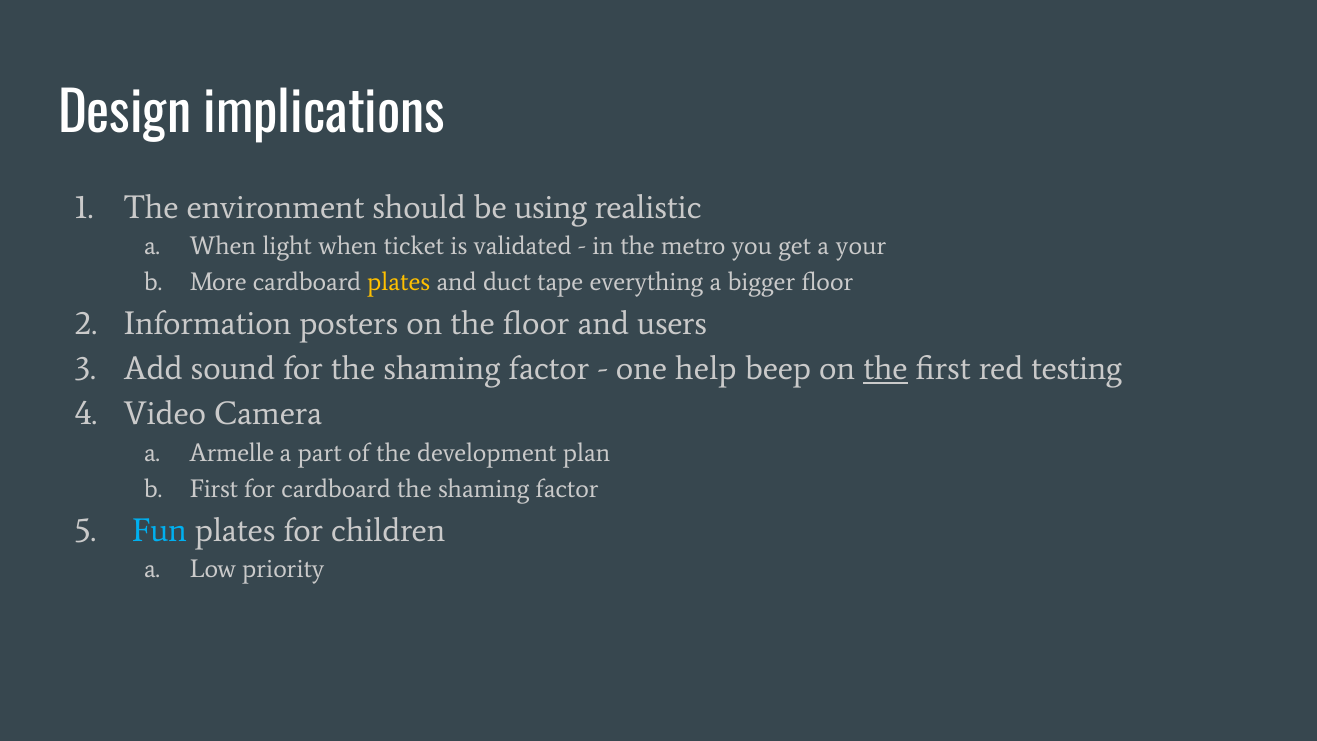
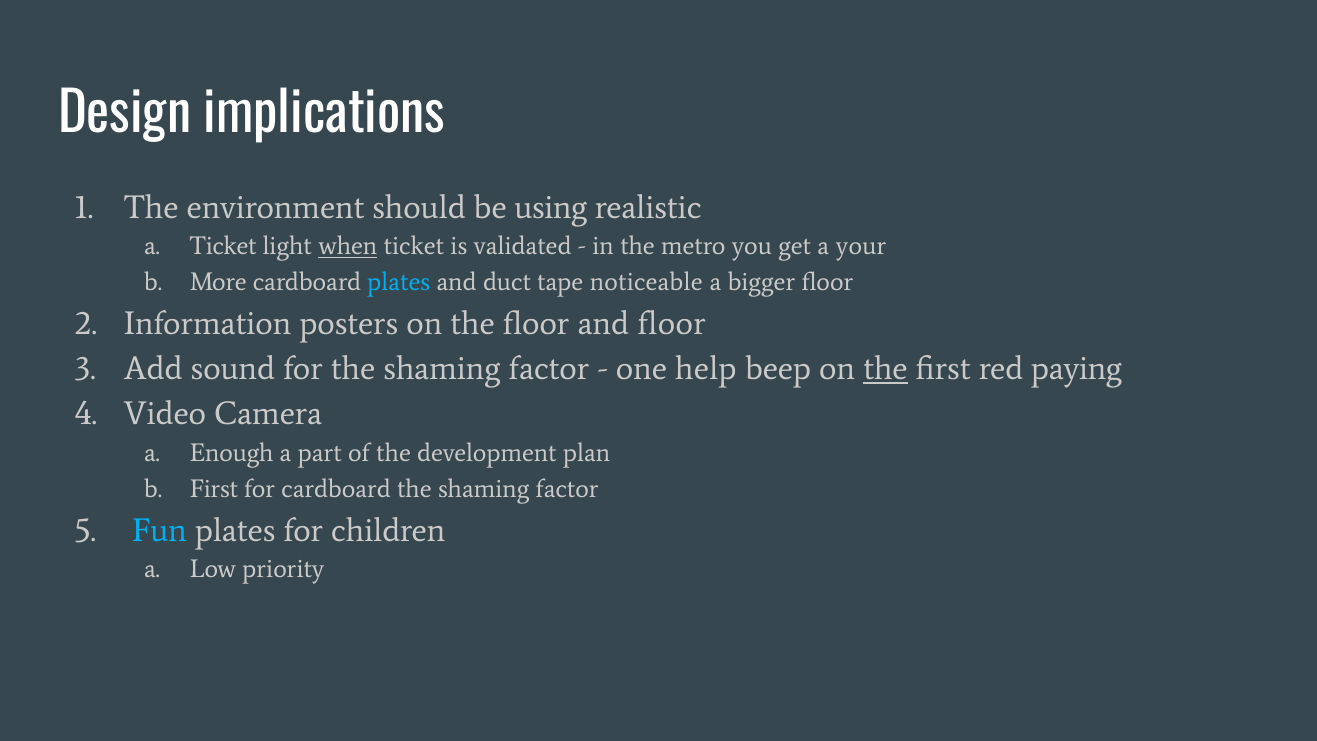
a When: When -> Ticket
when at (348, 246) underline: none -> present
plates at (399, 282) colour: yellow -> light blue
everything: everything -> noticeable
and users: users -> floor
testing: testing -> paying
Armelle: Armelle -> Enough
